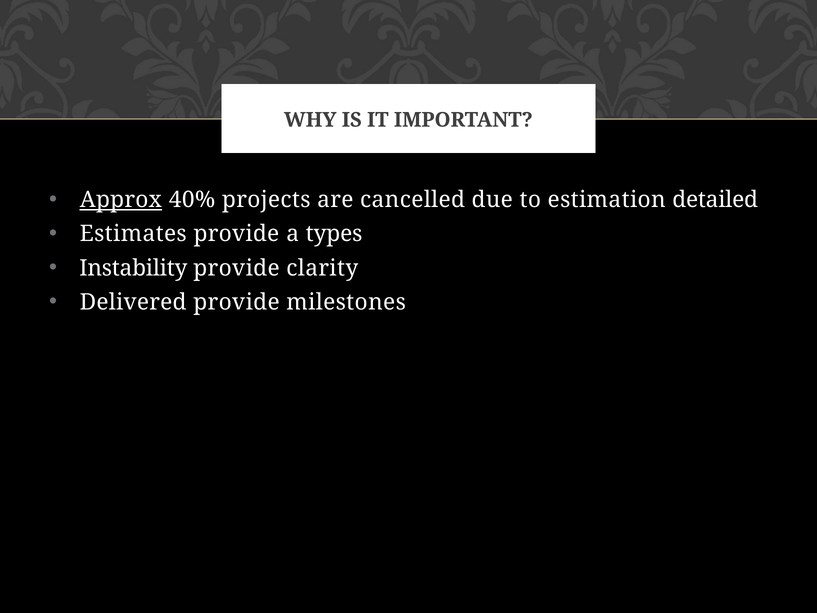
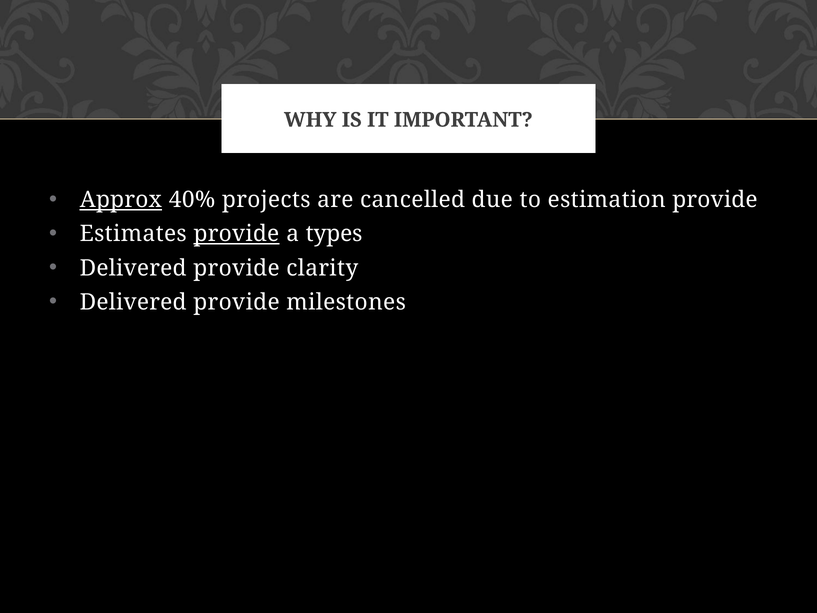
estimation detailed: detailed -> provide
provide at (236, 234) underline: none -> present
Instability at (133, 268): Instability -> Delivered
